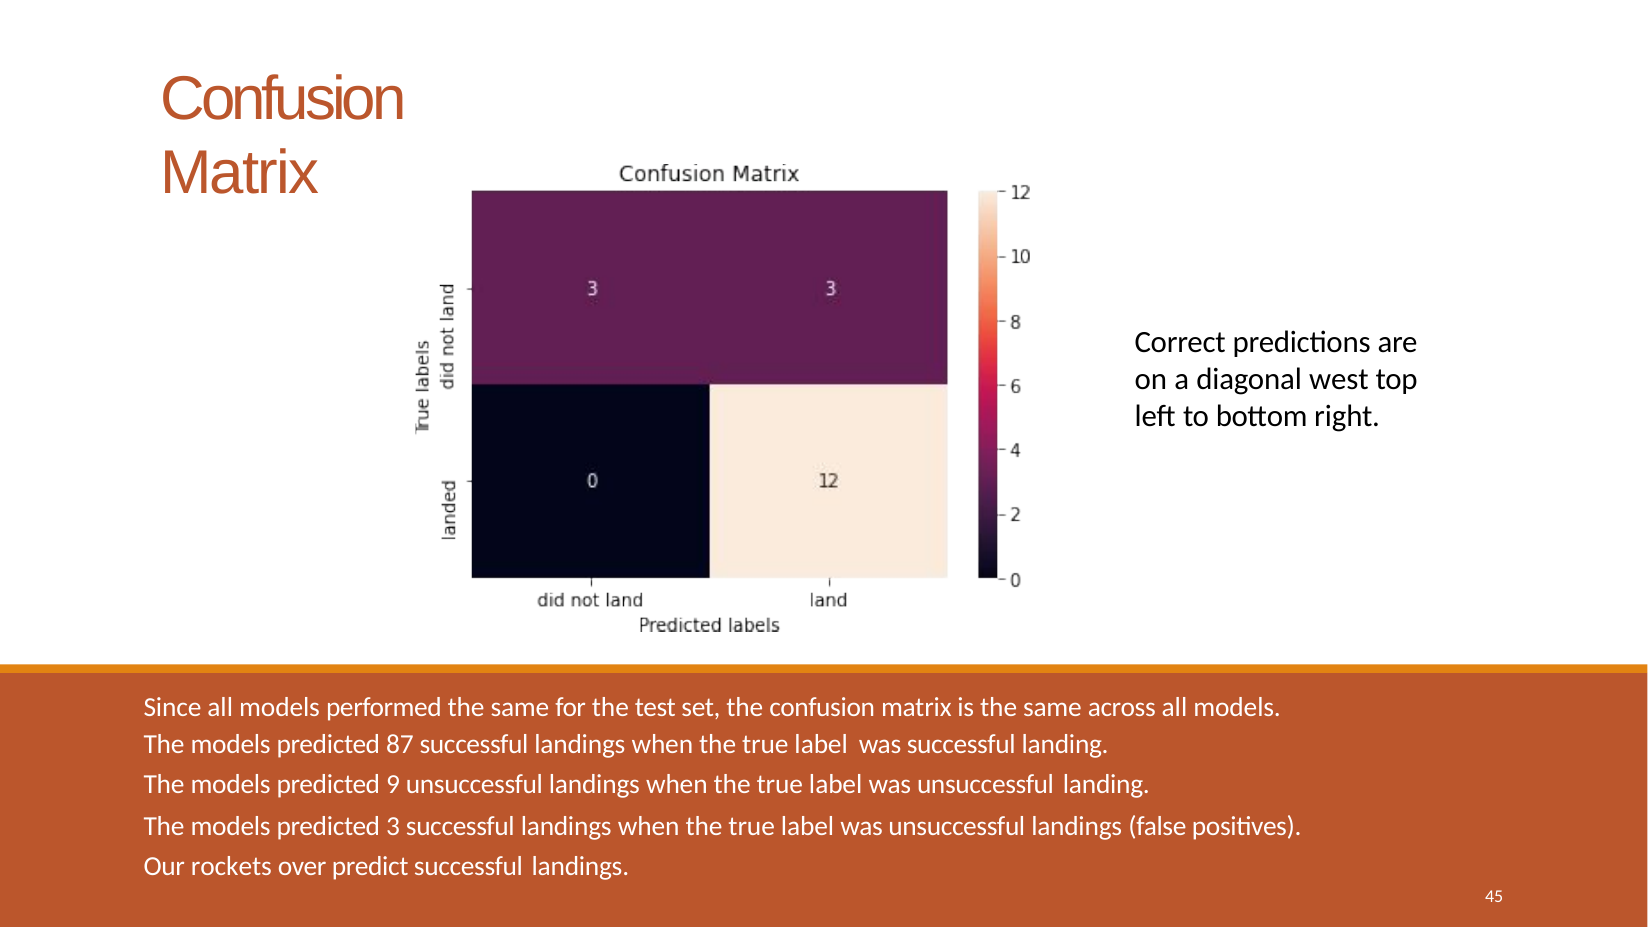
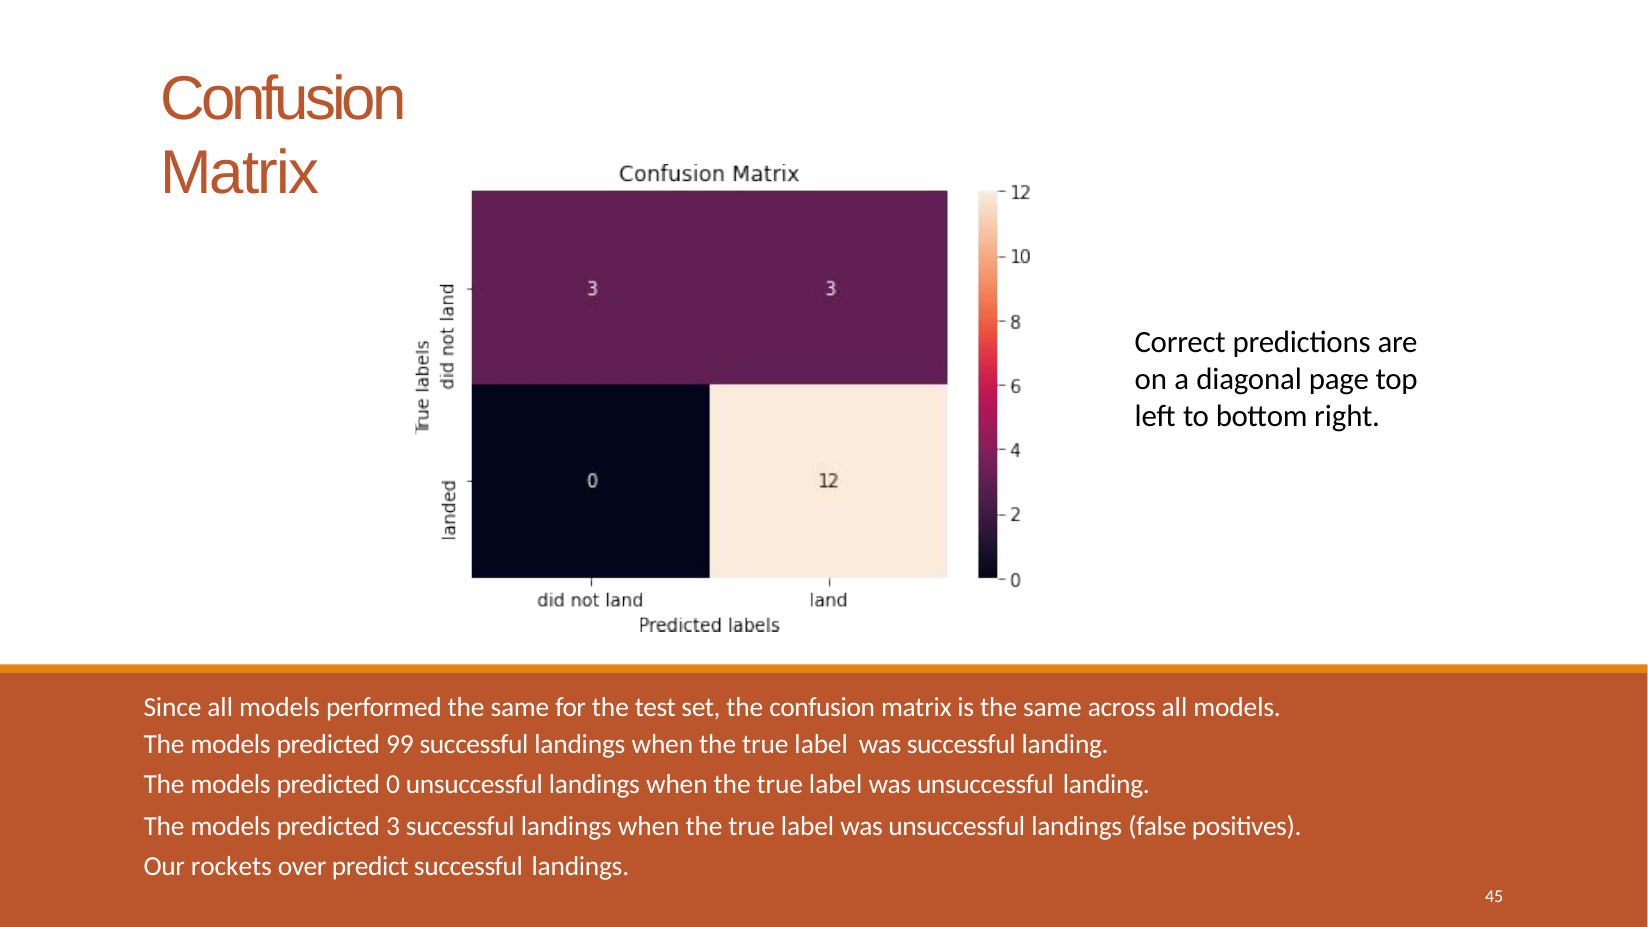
west: west -> page
87: 87 -> 99
9: 9 -> 0
